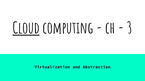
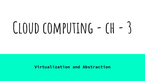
Cloud underline: present -> none
